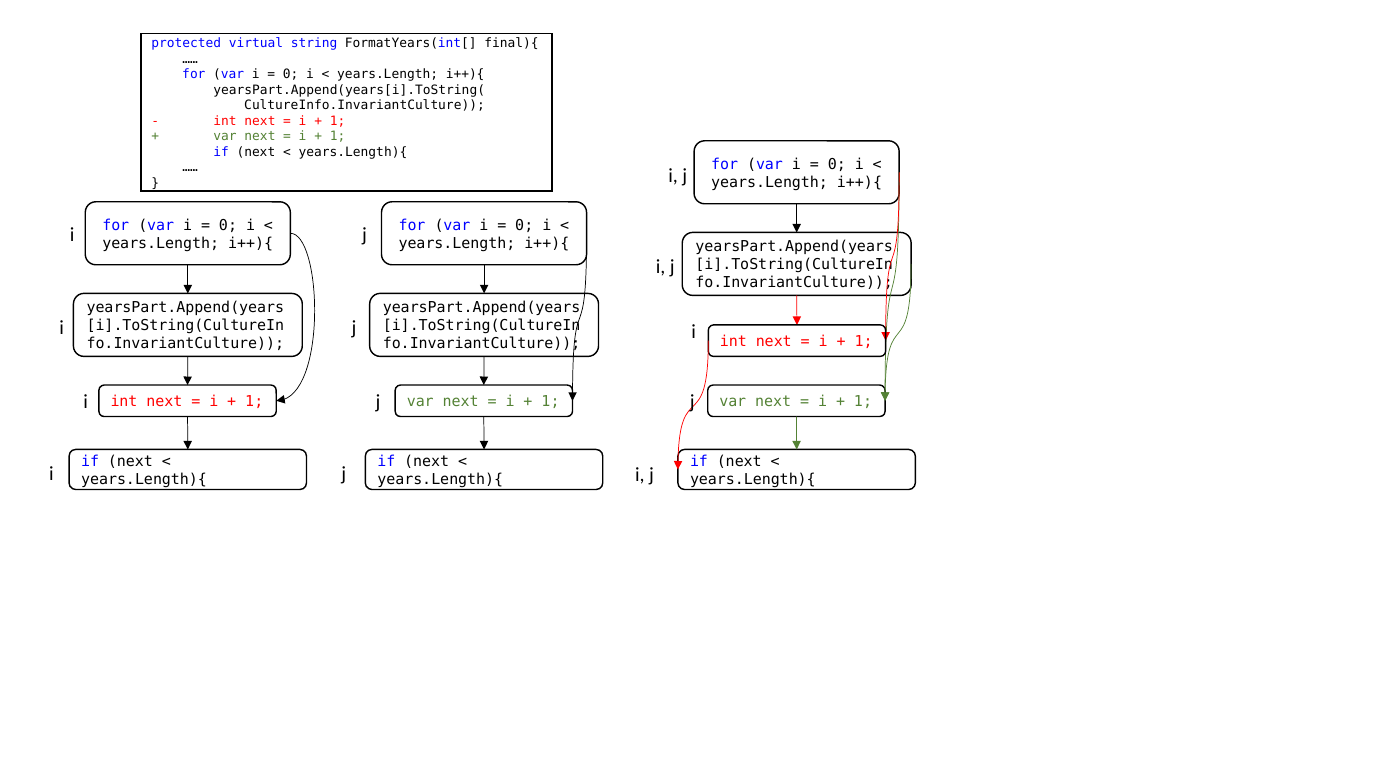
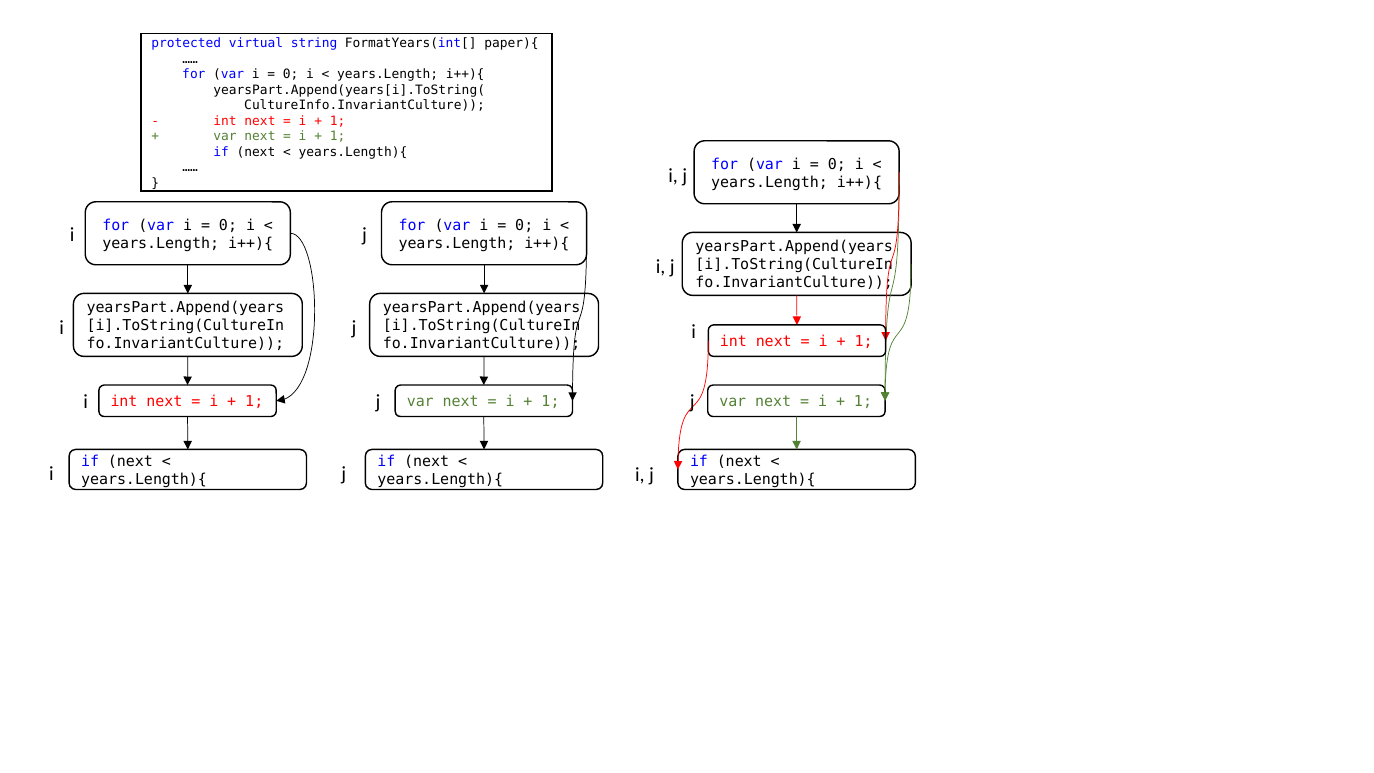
final){: final){ -> paper){
